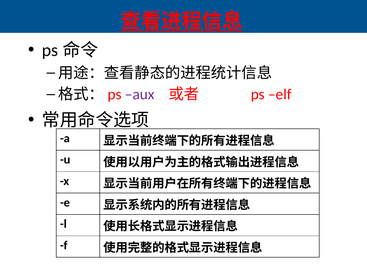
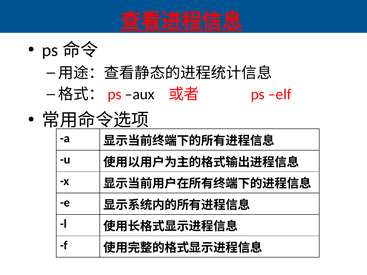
aux colour: purple -> black
